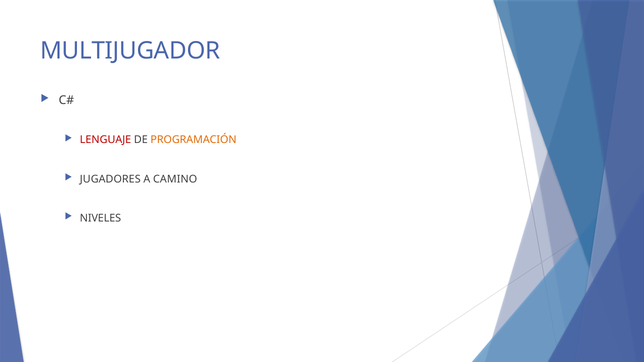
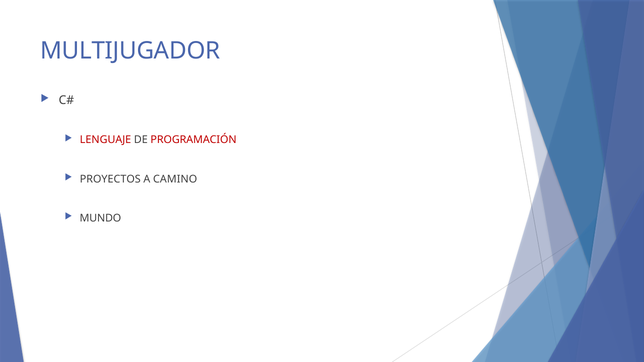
PROGRAMACIÓN colour: orange -> red
JUGADORES: JUGADORES -> PROYECTOS
NIVELES: NIVELES -> MUNDO
